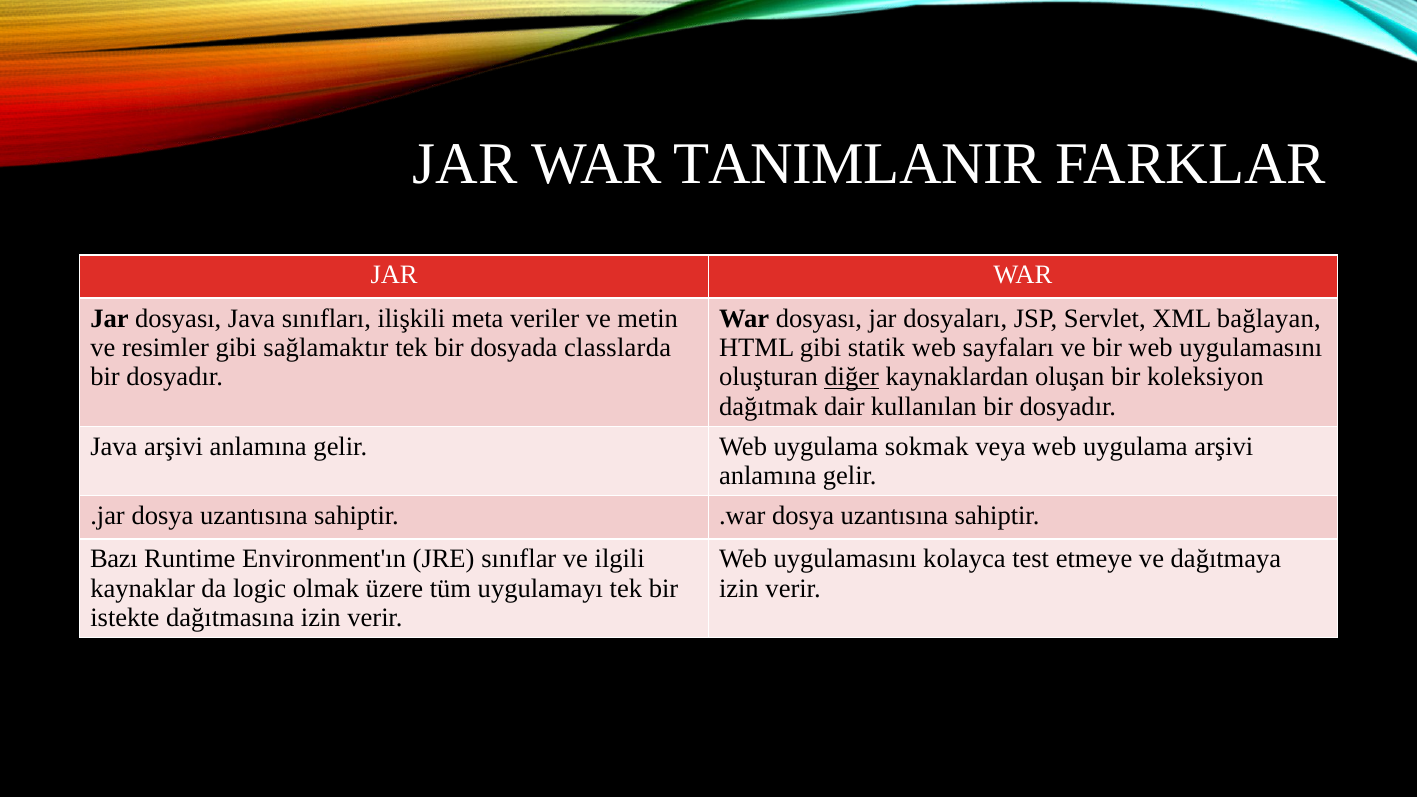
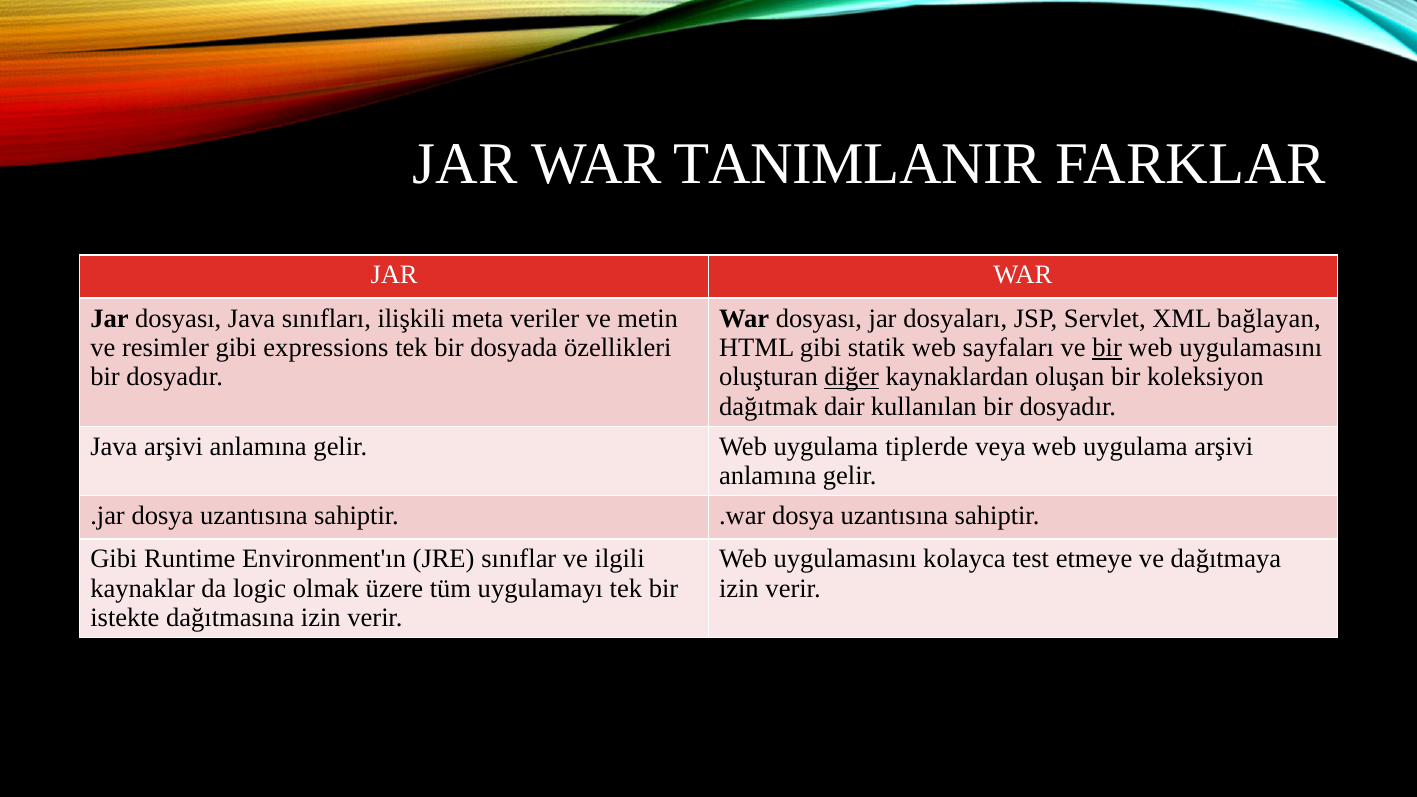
sağlamaktır: sağlamaktır -> expressions
classlarda: classlarda -> özellikleri
bir at (1107, 348) underline: none -> present
sokmak: sokmak -> tiplerde
Bazı at (114, 559): Bazı -> Gibi
